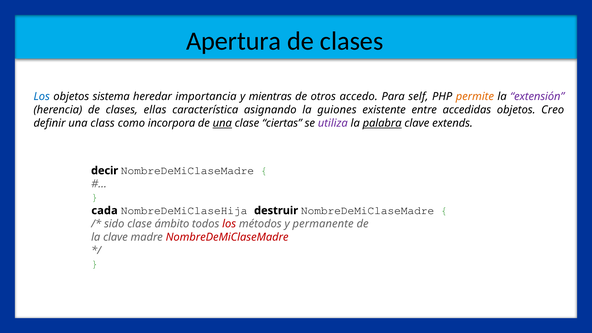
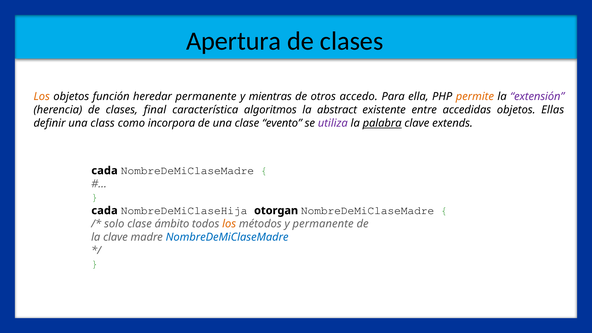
Los at (42, 97) colour: blue -> orange
sistema: sistema -> función
heredar importancia: importancia -> permanente
self: self -> ella
ellas: ellas -> final
asignando: asignando -> algoritmos
guiones: guiones -> abstract
Creo: Creo -> Ellas
una at (222, 123) underline: present -> none
ciertas: ciertas -> evento
decir at (105, 171): decir -> cada
destruir: destruir -> otorgan
sido: sido -> solo
los at (229, 224) colour: red -> orange
NombreDeMiClaseMadre at (227, 237) colour: red -> blue
